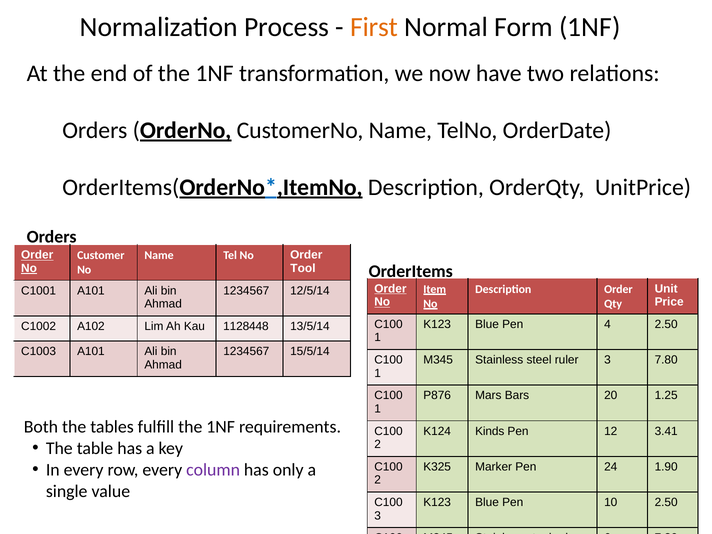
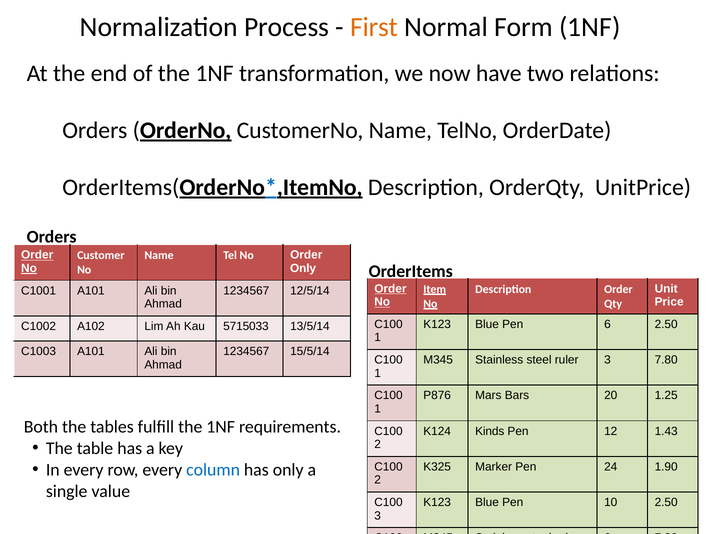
Tool at (303, 268): Tool -> Only
Pen 4: 4 -> 6
1128448: 1128448 -> 5715033
3.41: 3.41 -> 1.43
column colour: purple -> blue
